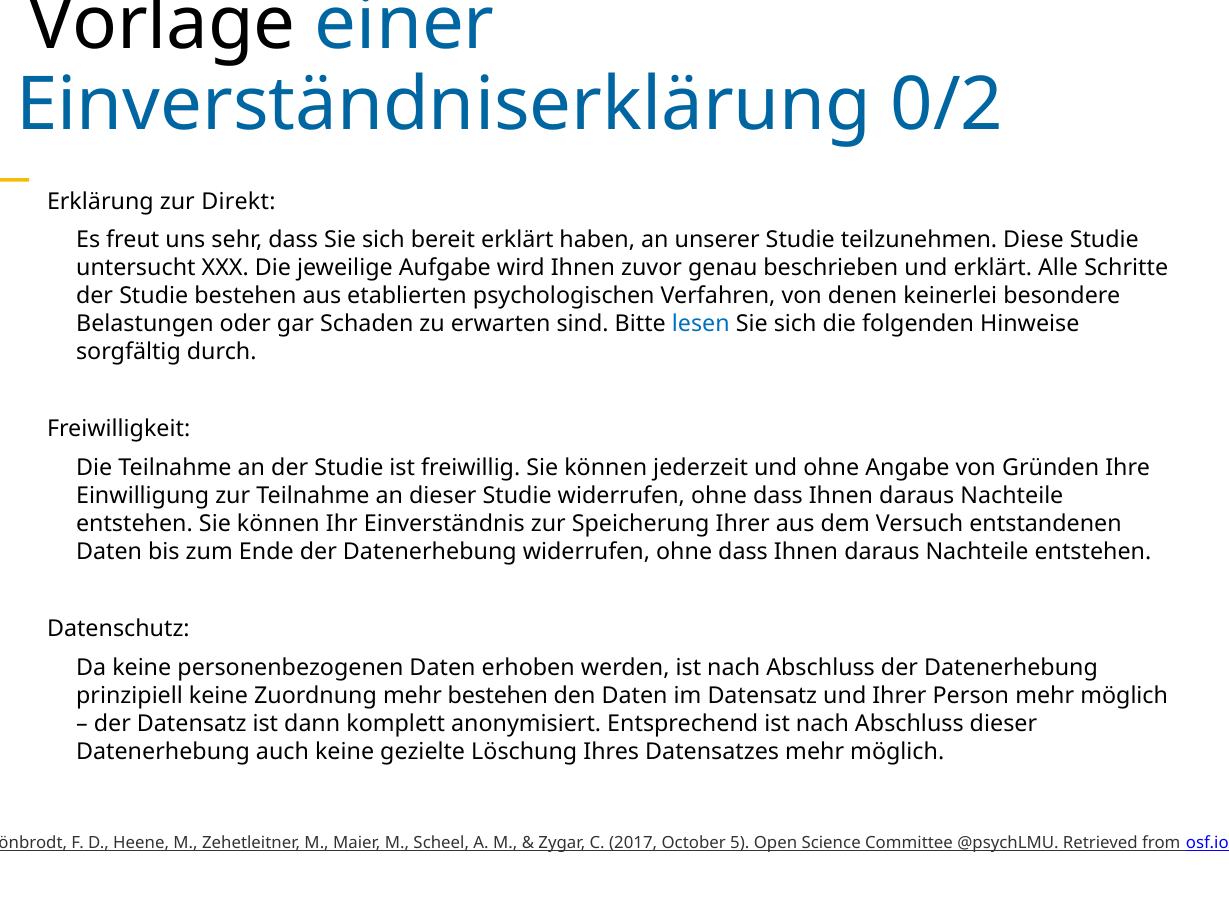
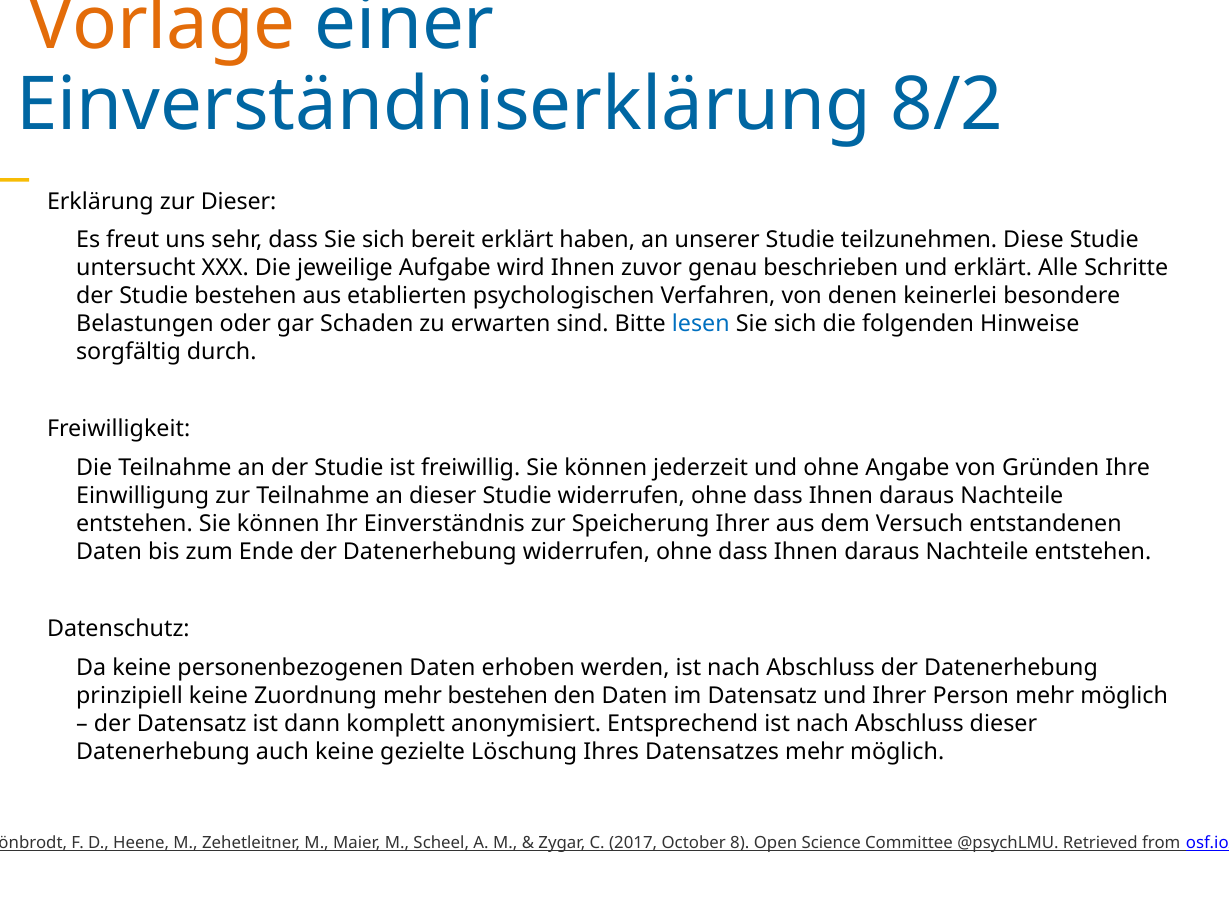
Vorlage colour: black -> orange
0/2: 0/2 -> 8/2
zur Direkt: Direkt -> Dieser
5: 5 -> 8
